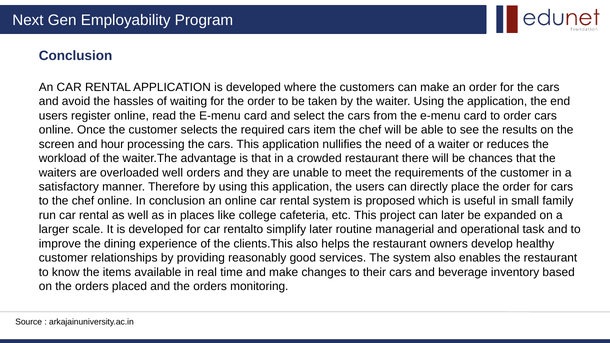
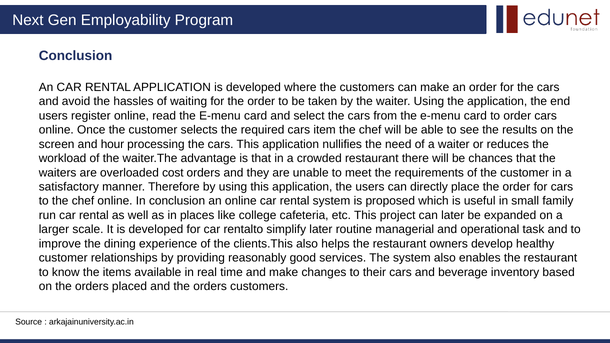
overloaded well: well -> cost
orders monitoring: monitoring -> customers
